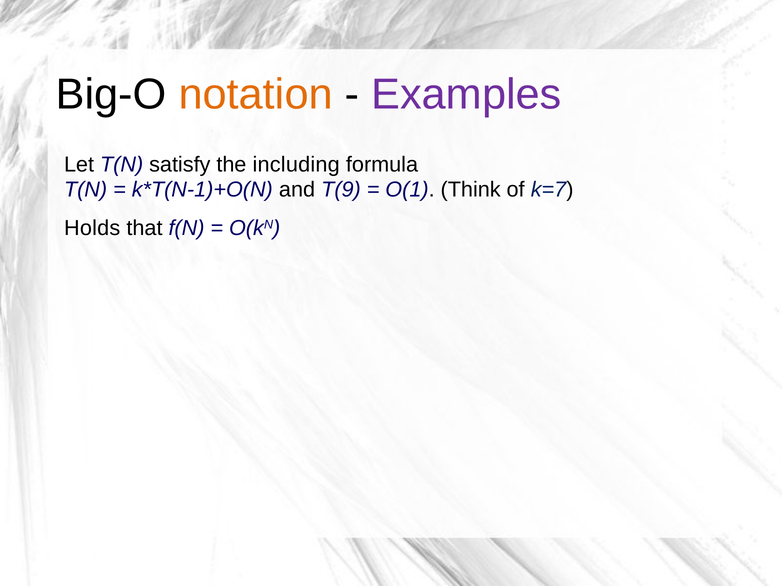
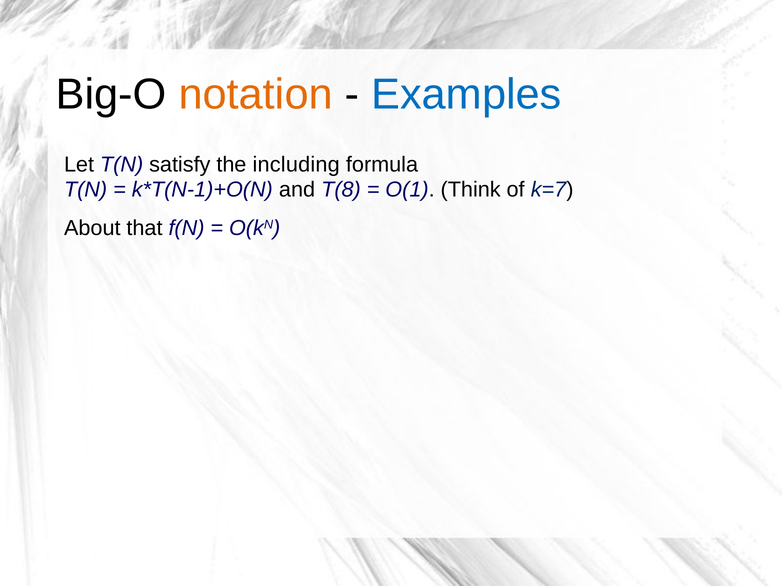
Examples colour: purple -> blue
T(9: T(9 -> T(8
Holds: Holds -> About
